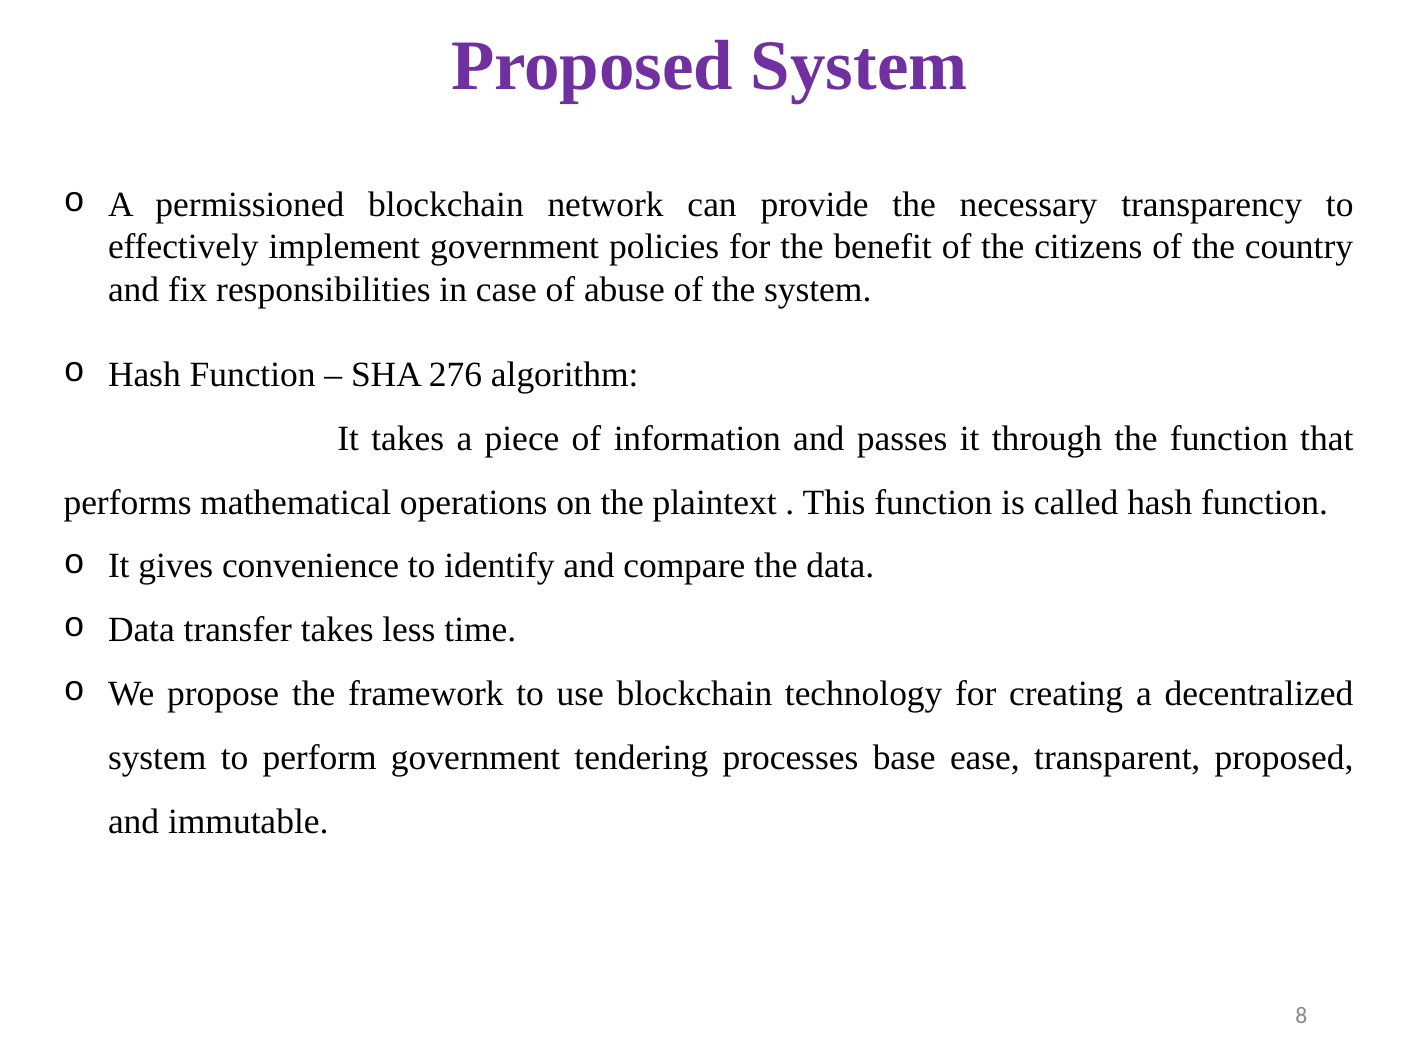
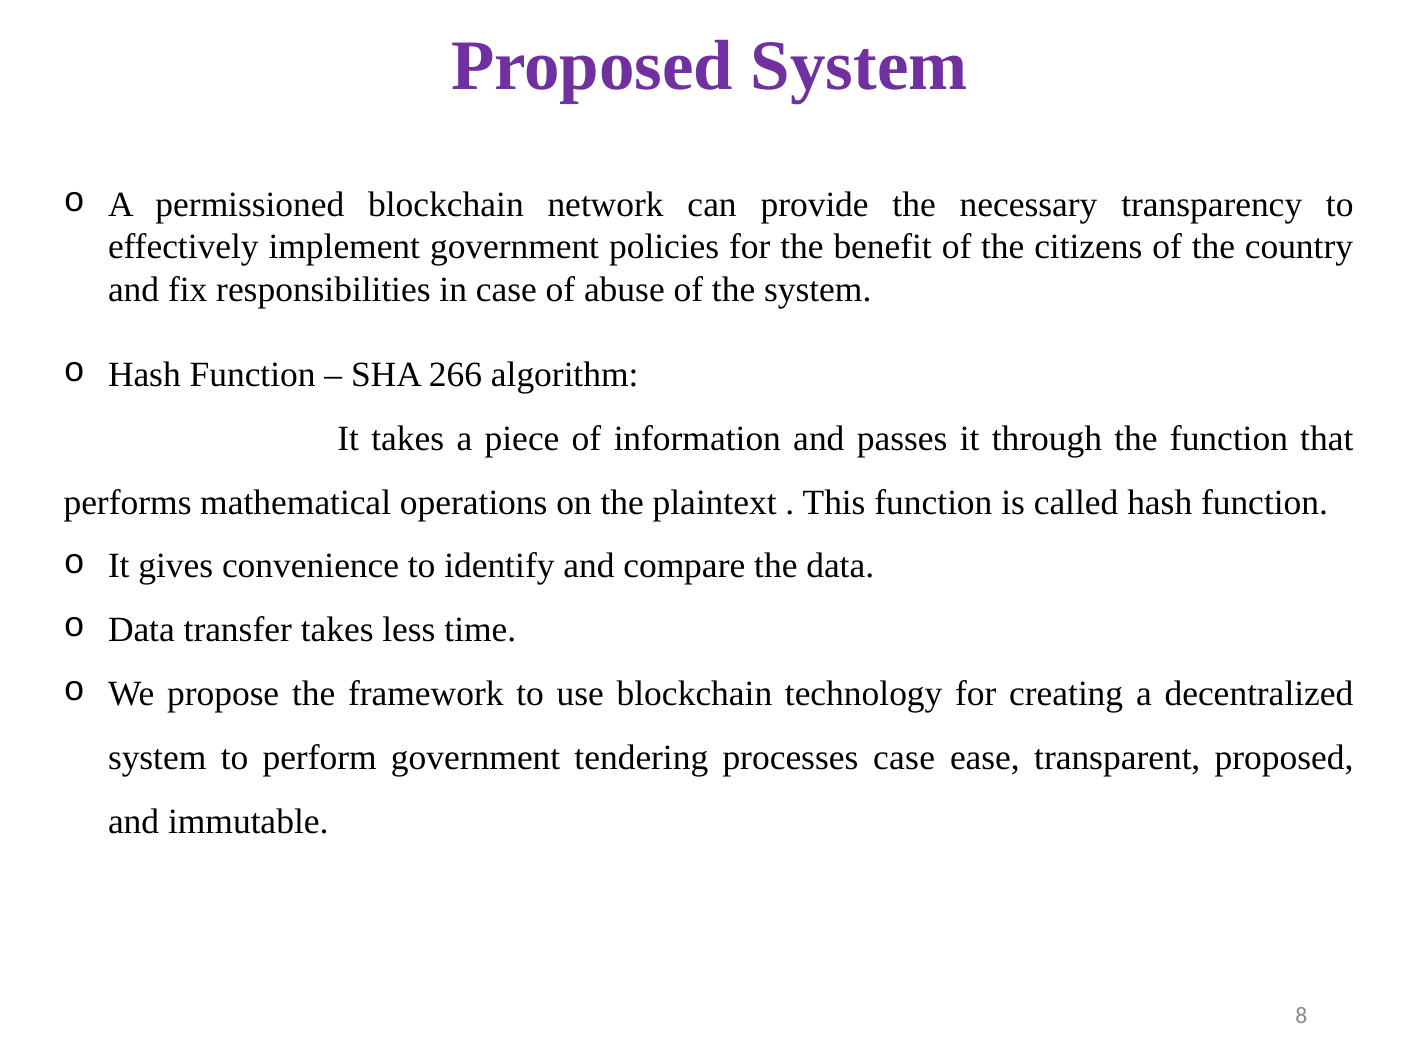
276: 276 -> 266
processes base: base -> case
